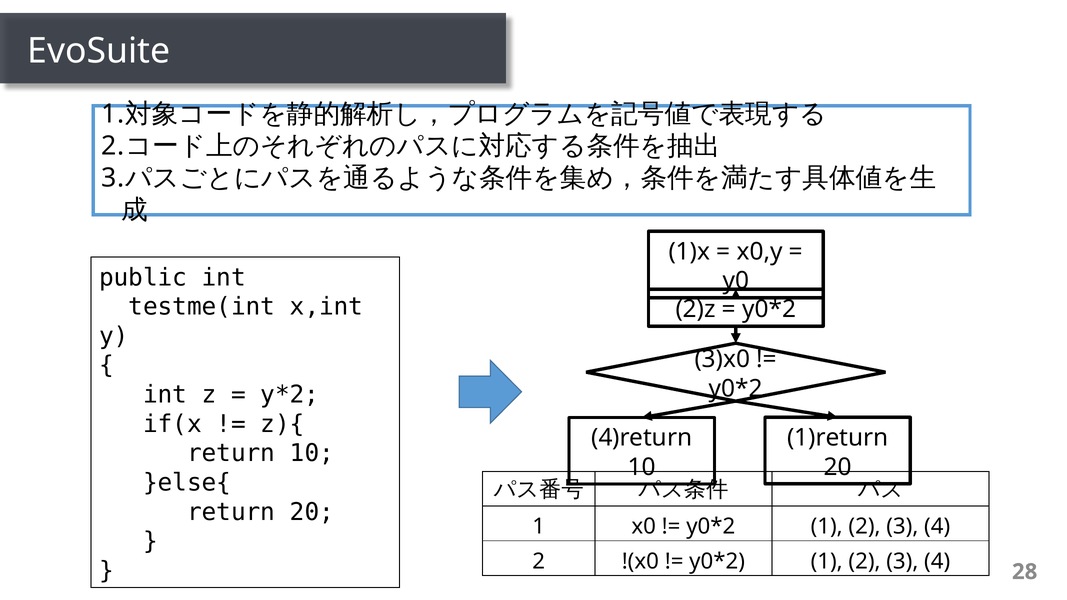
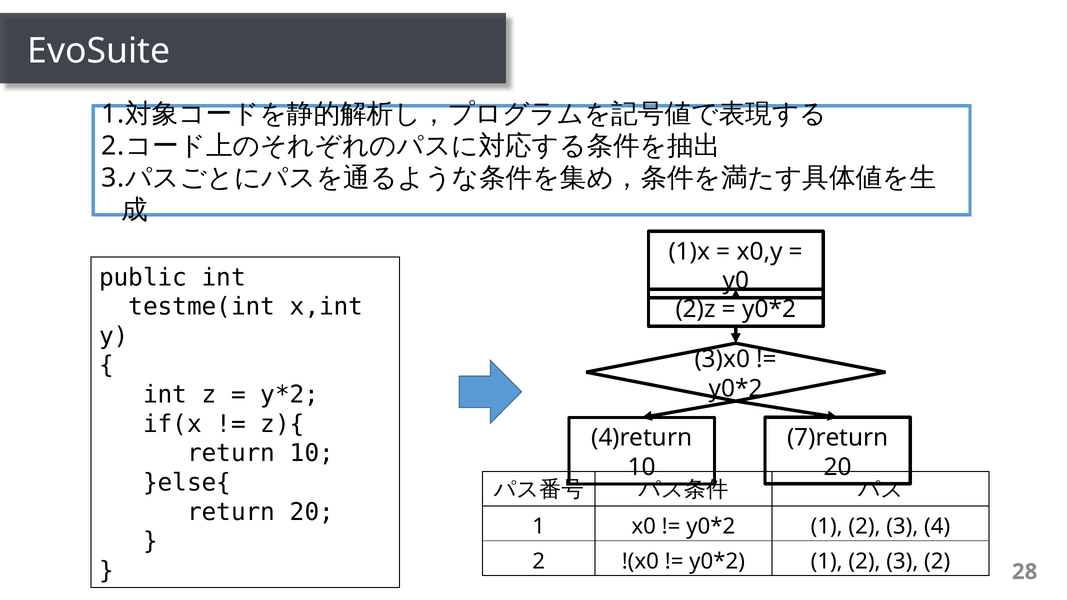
1)return: 1)return -> 7)return
4 at (937, 561): 4 -> 2
